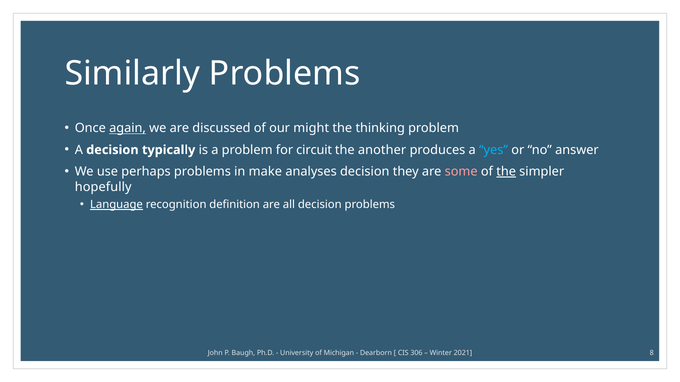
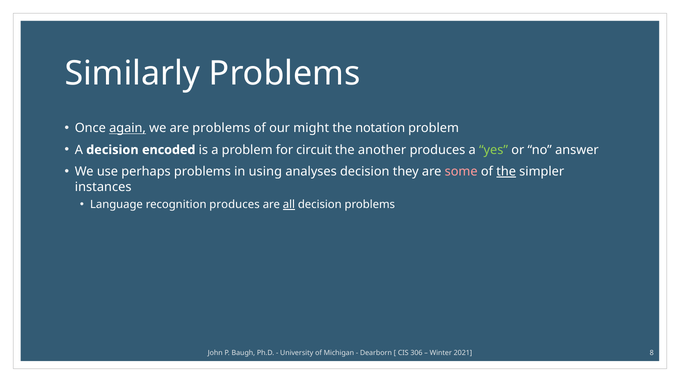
are discussed: discussed -> problems
thinking: thinking -> notation
typically: typically -> encoded
yes colour: light blue -> light green
make: make -> using
hopefully: hopefully -> instances
Language underline: present -> none
recognition definition: definition -> produces
all underline: none -> present
